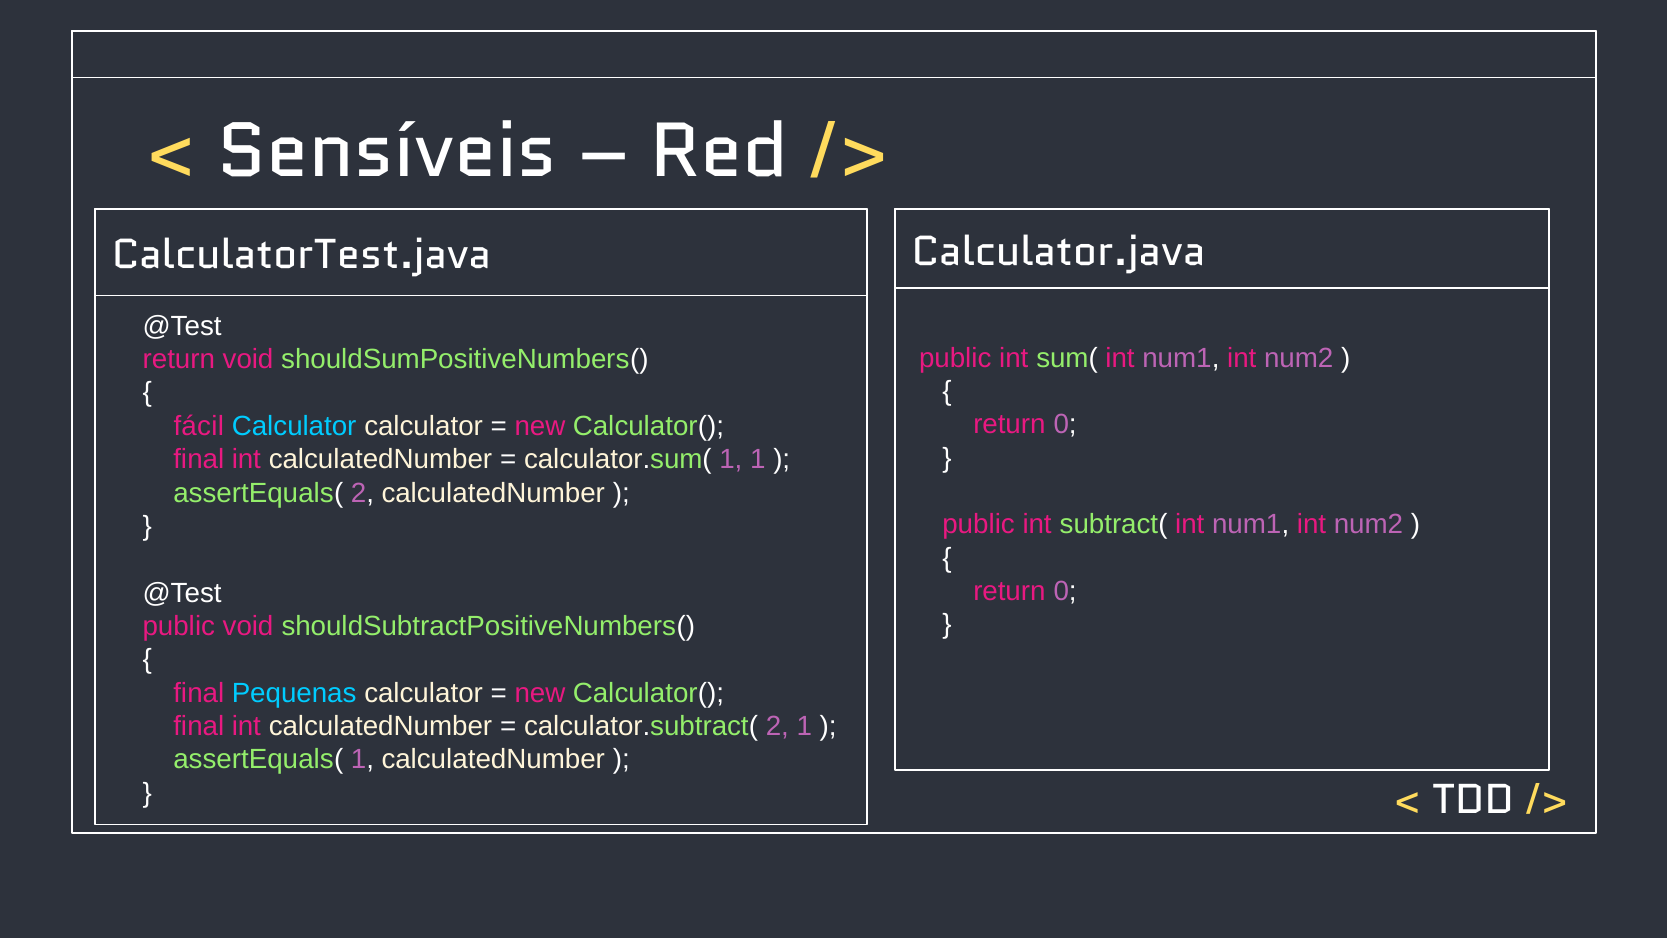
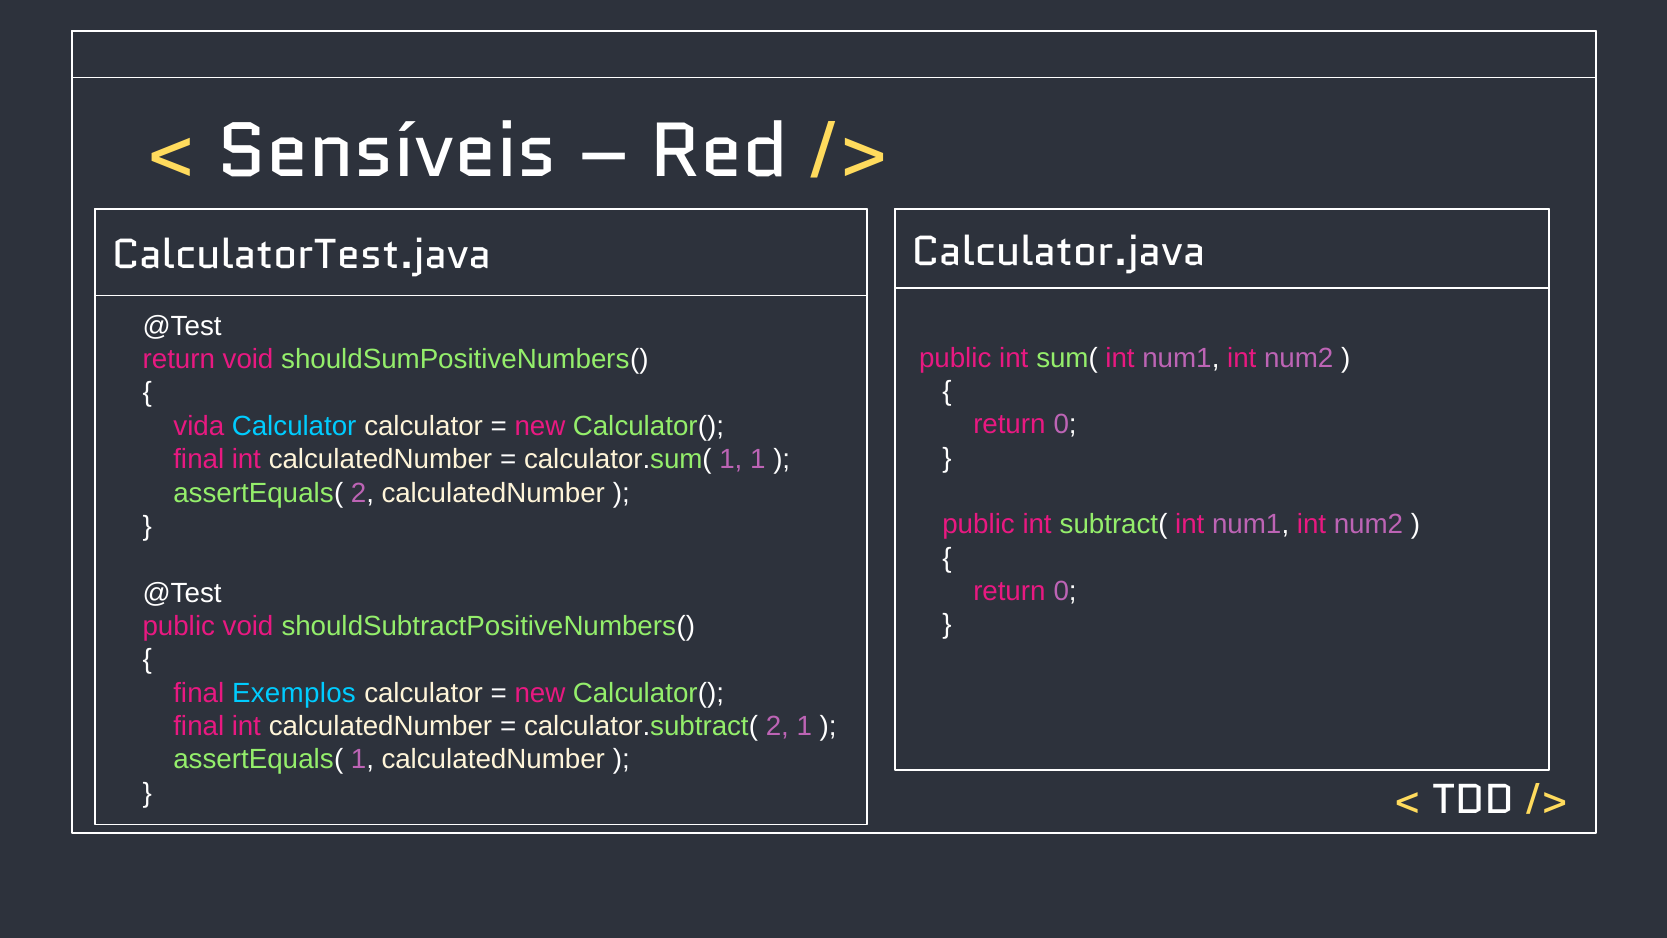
fácil: fácil -> vida
Pequenas: Pequenas -> Exemplos
